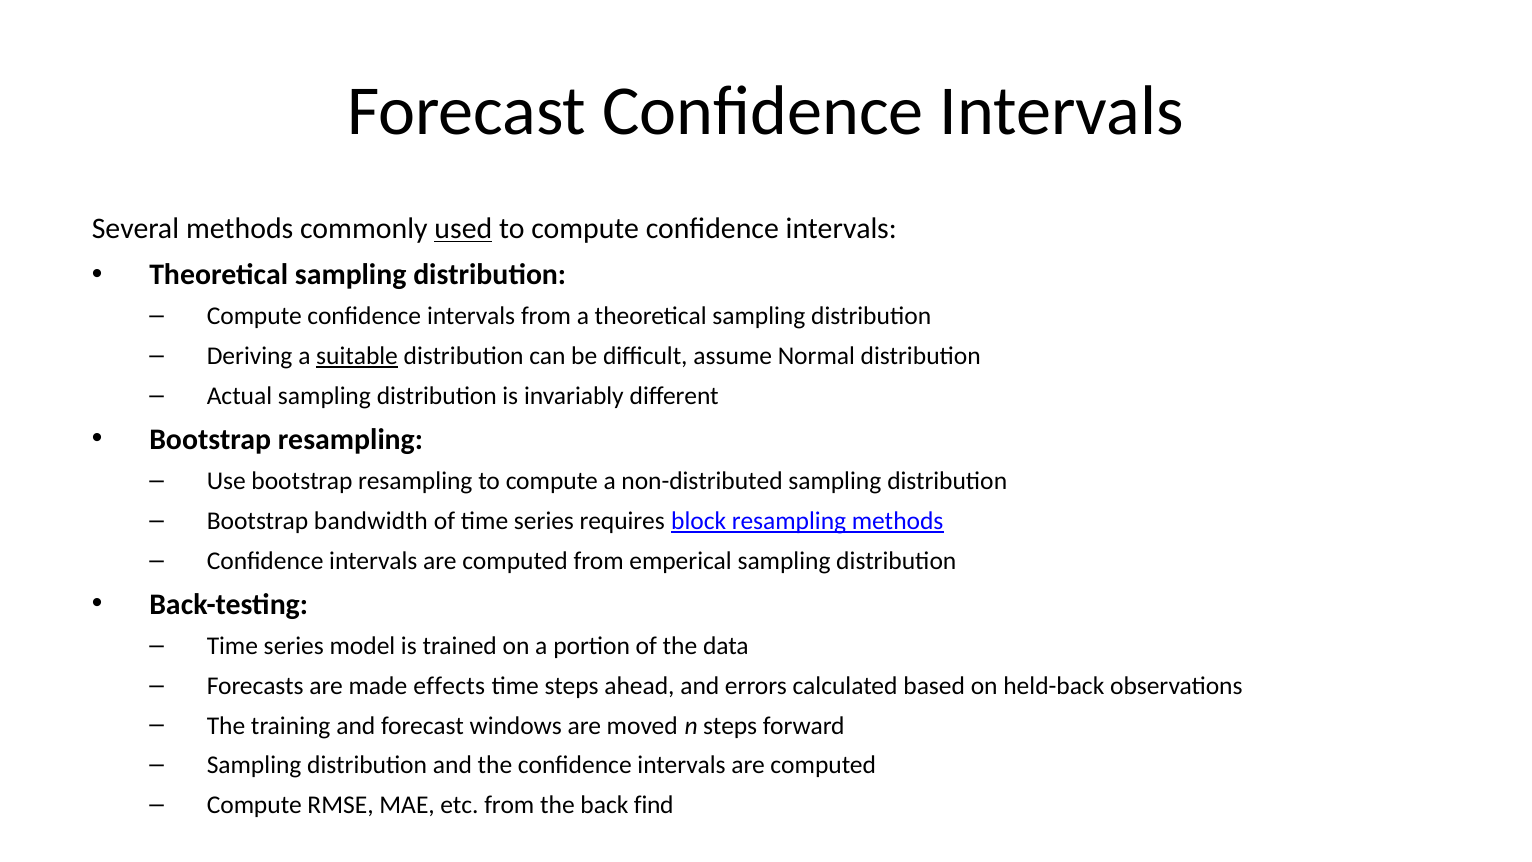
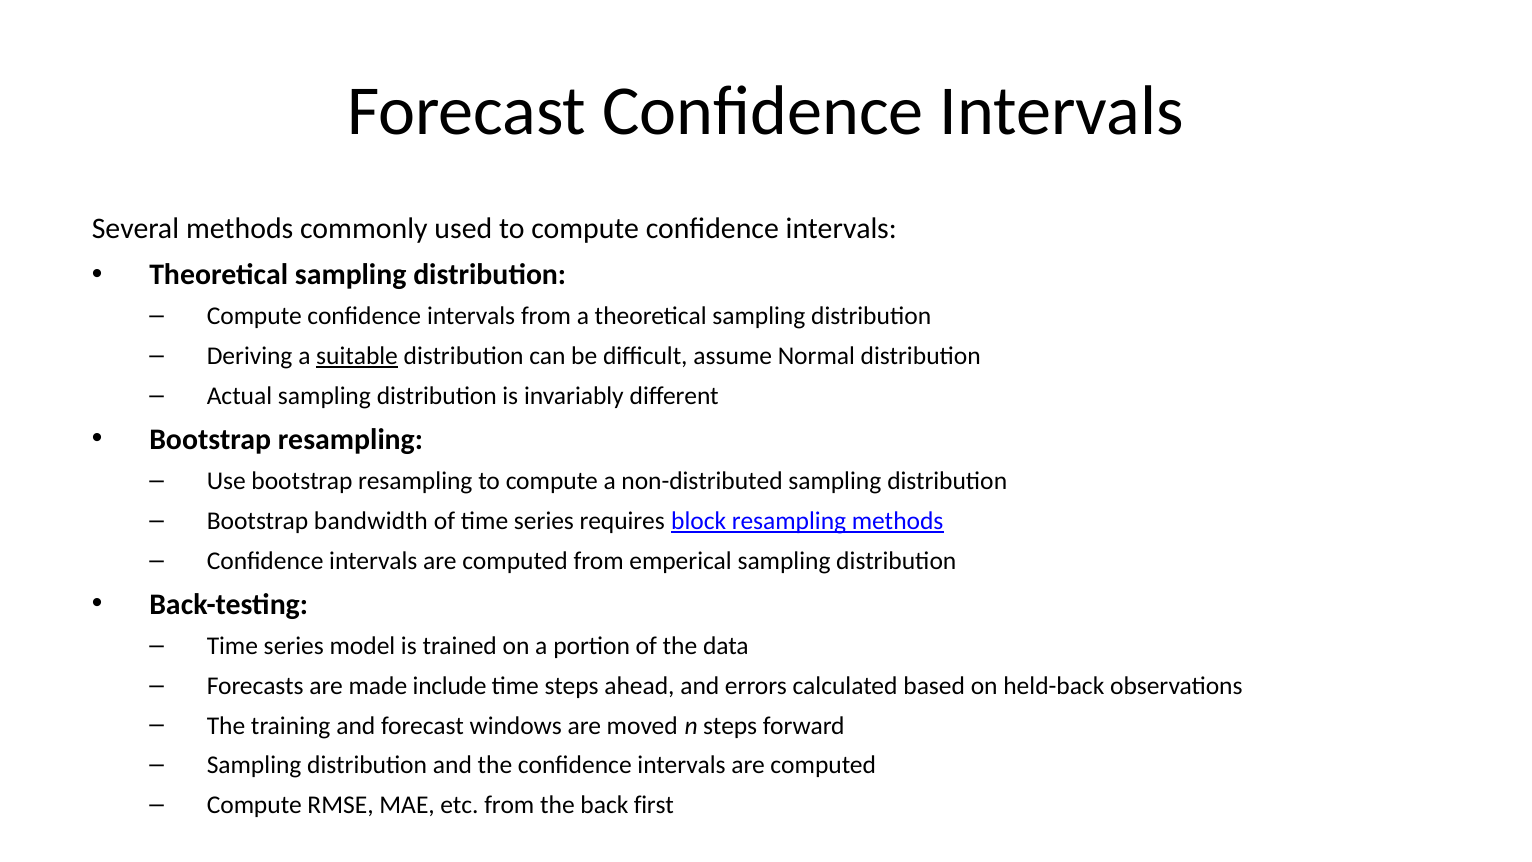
used underline: present -> none
effects: effects -> include
find: find -> first
